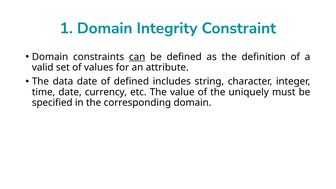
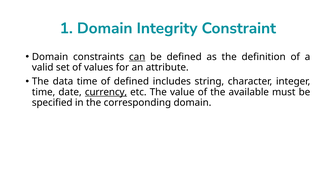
data date: date -> time
currency underline: none -> present
uniquely: uniquely -> available
